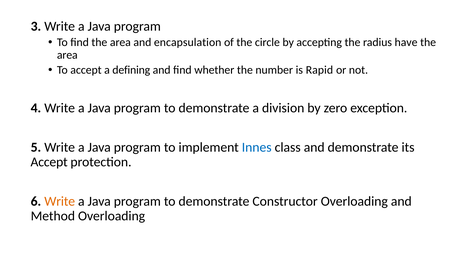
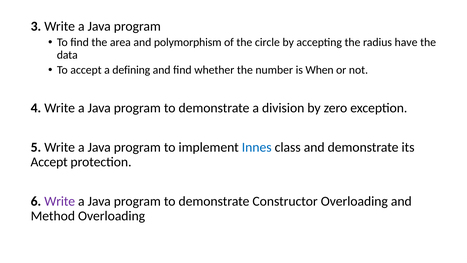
encapsulation: encapsulation -> polymorphism
area at (67, 55): area -> data
Rapid: Rapid -> When
Write at (60, 201) colour: orange -> purple
